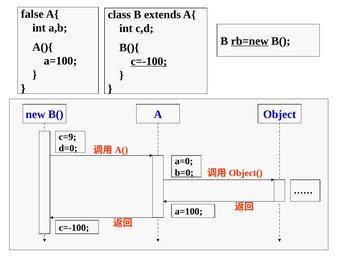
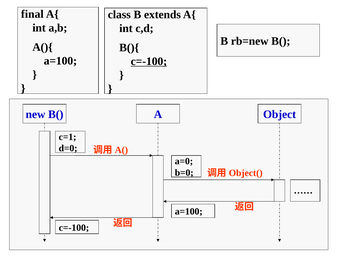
false: false -> final
rb=new underline: present -> none
c=9: c=9 -> c=1
